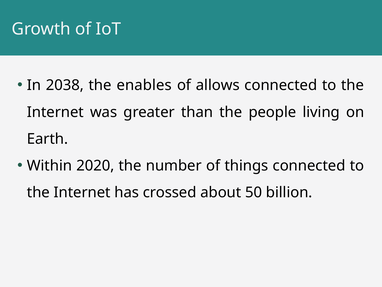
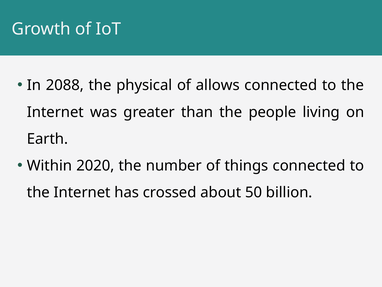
2038: 2038 -> 2088
enables: enables -> physical
